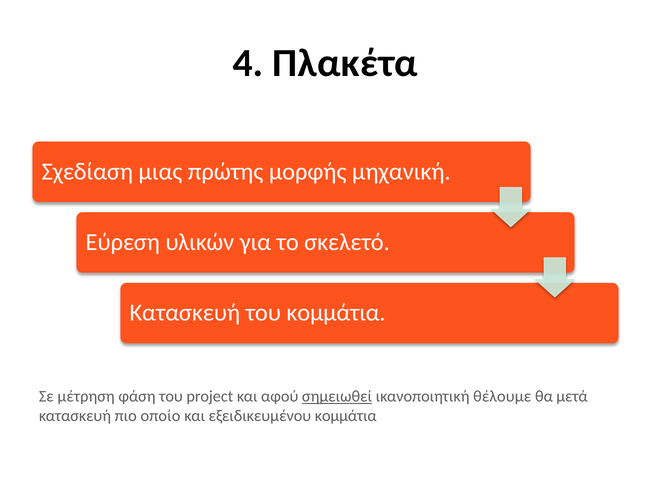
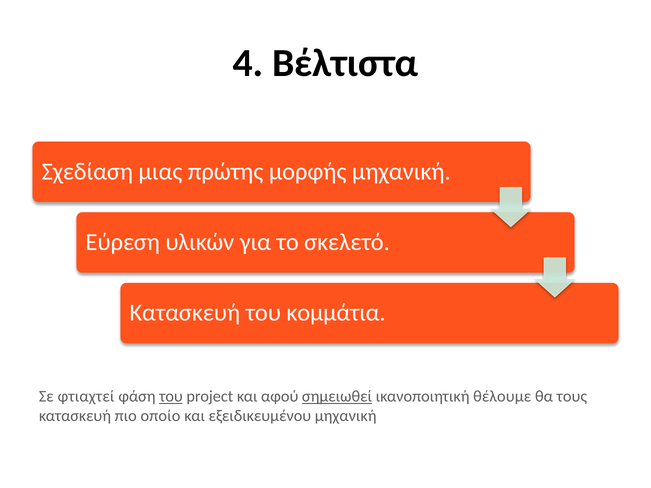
Πλακέτα: Πλακέτα -> Βέλτιστα
μέτρηση: μέτρηση -> φτιαχτεί
του at (171, 397) underline: none -> present
μετά: μετά -> τους
εξειδικευμένου κομμάτια: κομμάτια -> μηχανική
